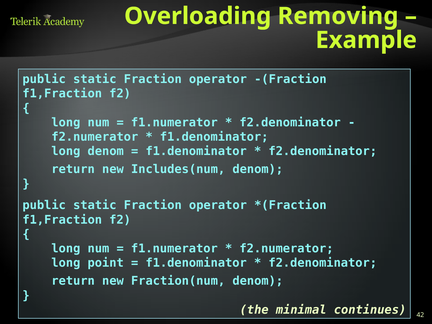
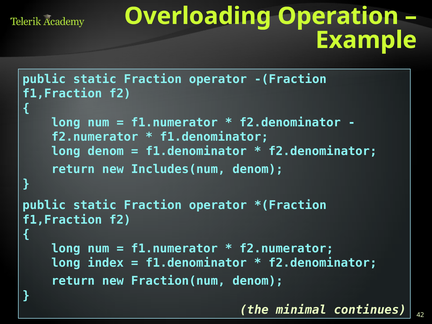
Removing: Removing -> Operation
point: point -> index
